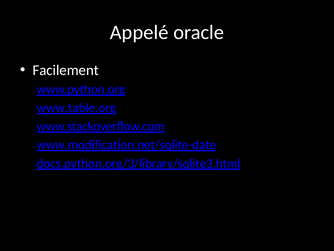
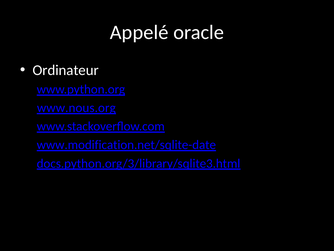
Facilement: Facilement -> Ordinateur
www.table.org: www.table.org -> www.nous.org
